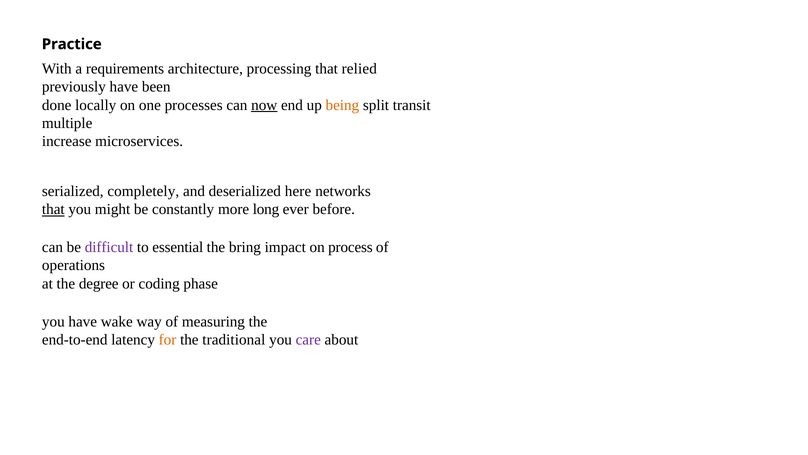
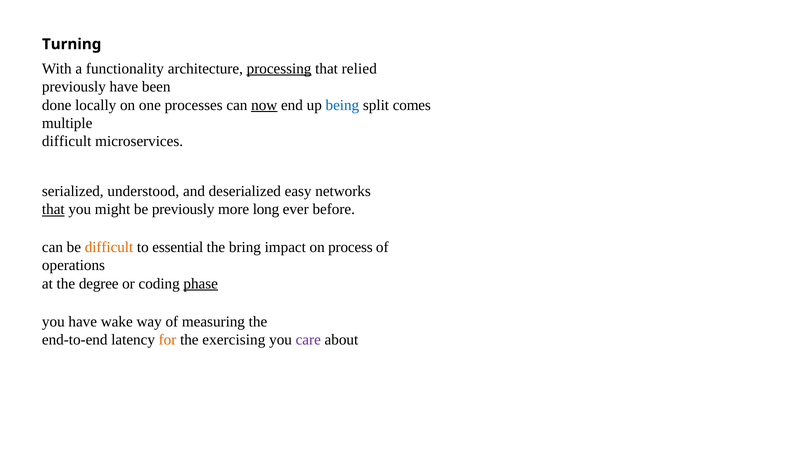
Practice: Practice -> Turning
requirements: requirements -> functionality
processing underline: none -> present
being colour: orange -> blue
transit: transit -> comes
increase at (67, 141): increase -> difficult
completely: completely -> understood
here: here -> easy
be constantly: constantly -> previously
difficult at (109, 247) colour: purple -> orange
phase underline: none -> present
traditional: traditional -> exercising
